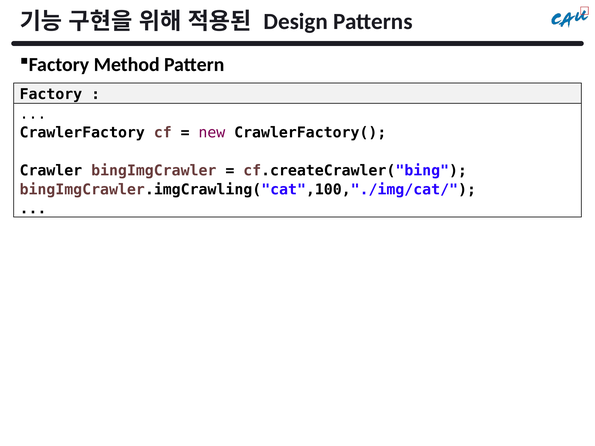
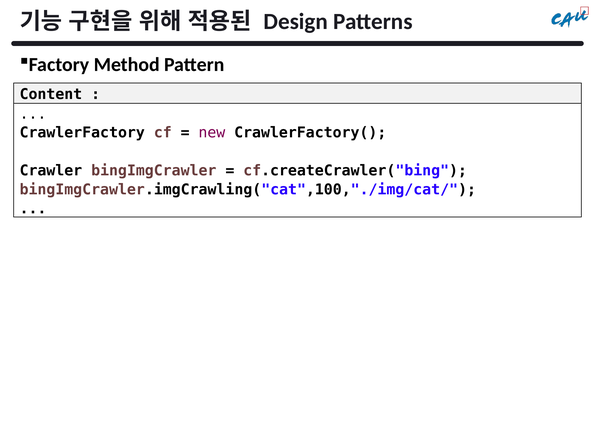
Factory at (51, 94): Factory -> Content
